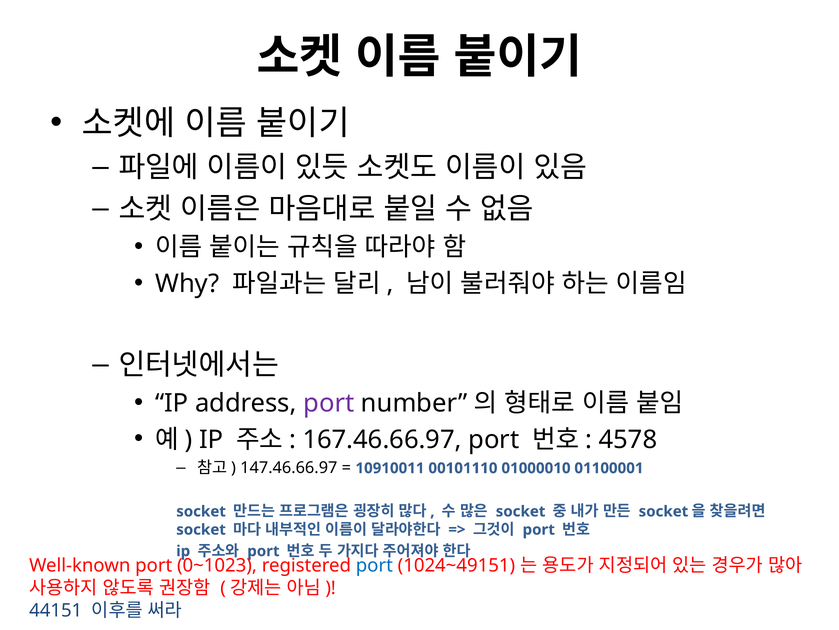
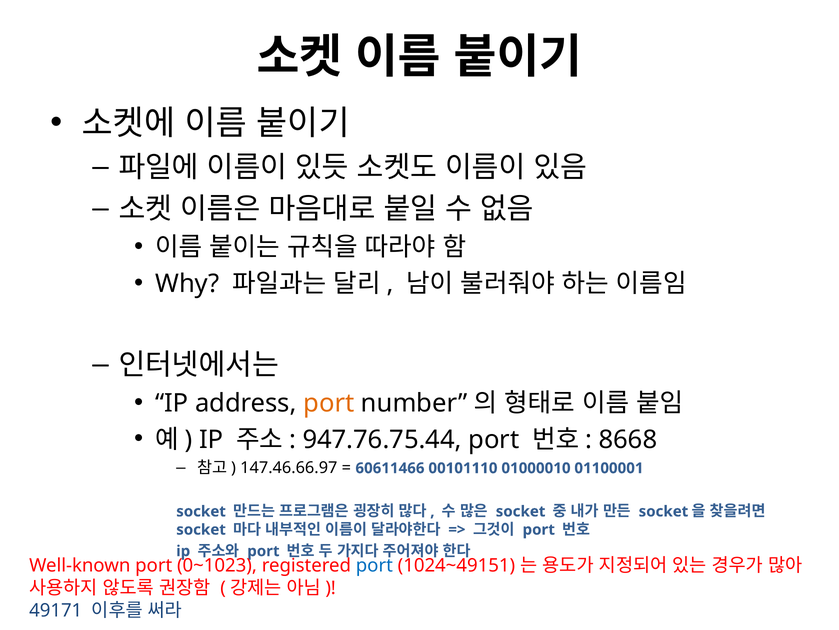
port at (329, 403) colour: purple -> orange
167.46.66.97: 167.46.66.97 -> 947.76.75.44
4578: 4578 -> 8668
10910011: 10910011 -> 60611466
44151: 44151 -> 49171
